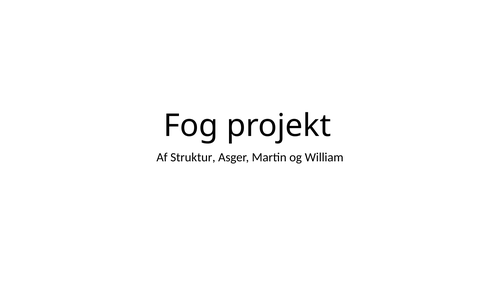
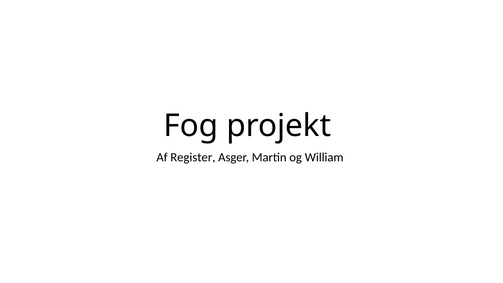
Struktur: Struktur -> Register
